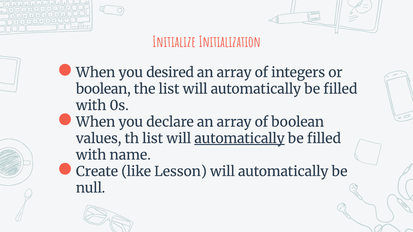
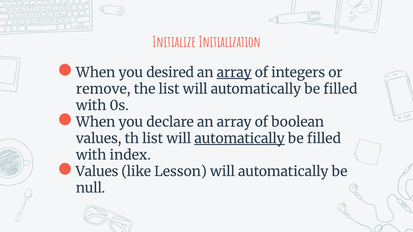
array at (234, 73) underline: none -> present
boolean at (103, 89): boolean -> remove
name: name -> index
Create at (97, 172): Create -> Values
